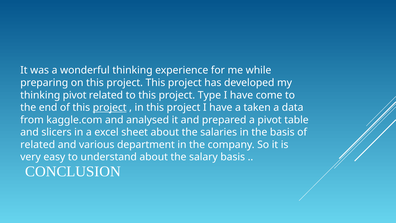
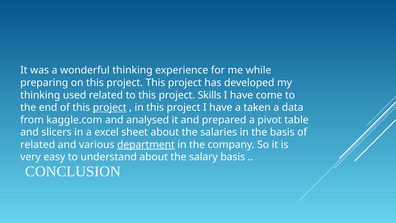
thinking pivot: pivot -> used
Type: Type -> Skills
department underline: none -> present
